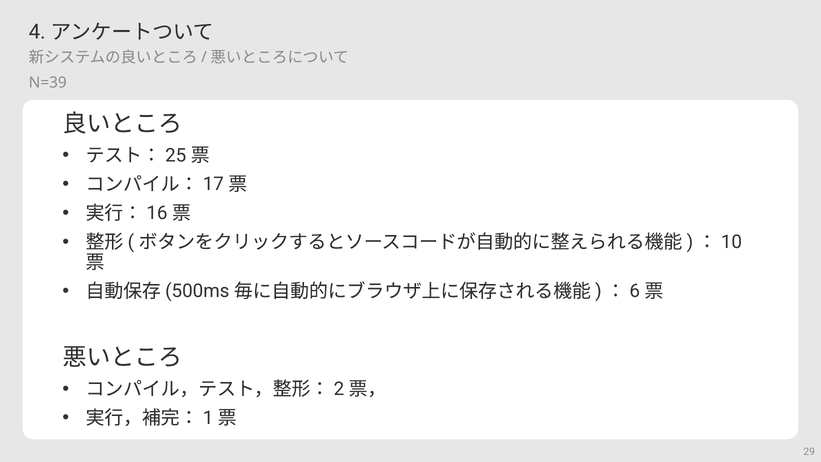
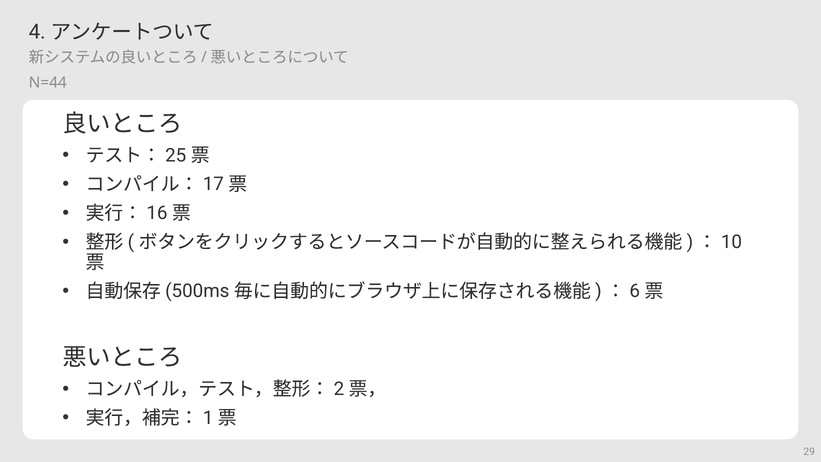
N=39: N=39 -> N=44
